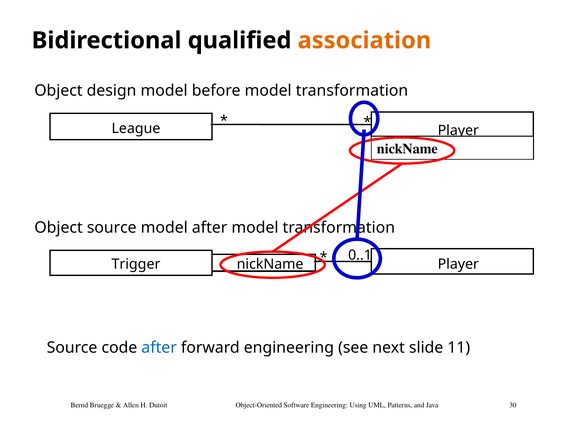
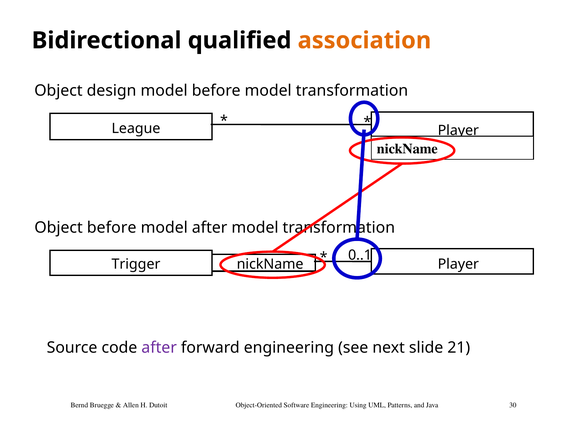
Object source: source -> before
after at (159, 348) colour: blue -> purple
11: 11 -> 21
